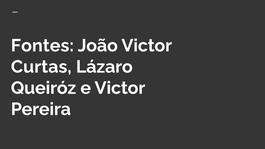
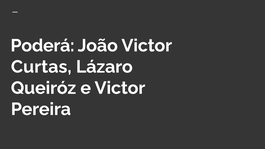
Fontes: Fontes -> Poderá
